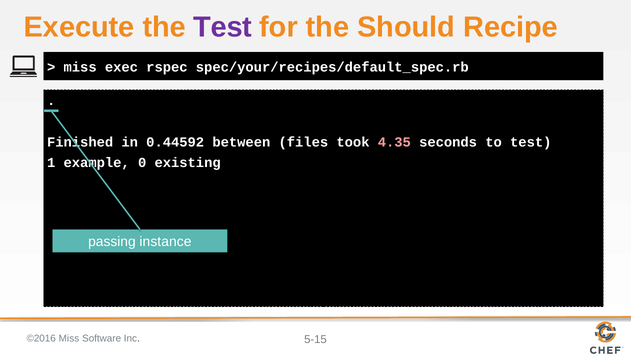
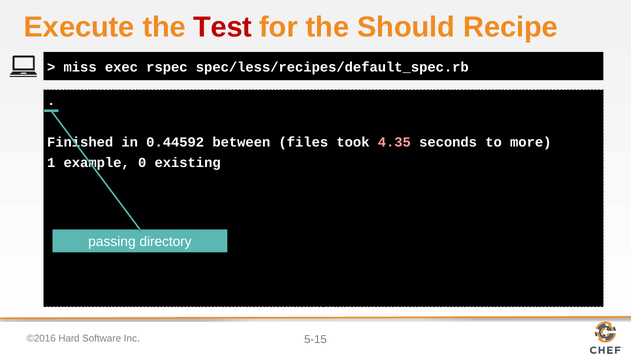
Test at (223, 27) colour: purple -> red
spec/your/recipes/default_spec.rb: spec/your/recipes/default_spec.rb -> spec/less/recipes/default_spec.rb
to test: test -> more
instance: instance -> directory
Miss at (69, 338): Miss -> Hard
